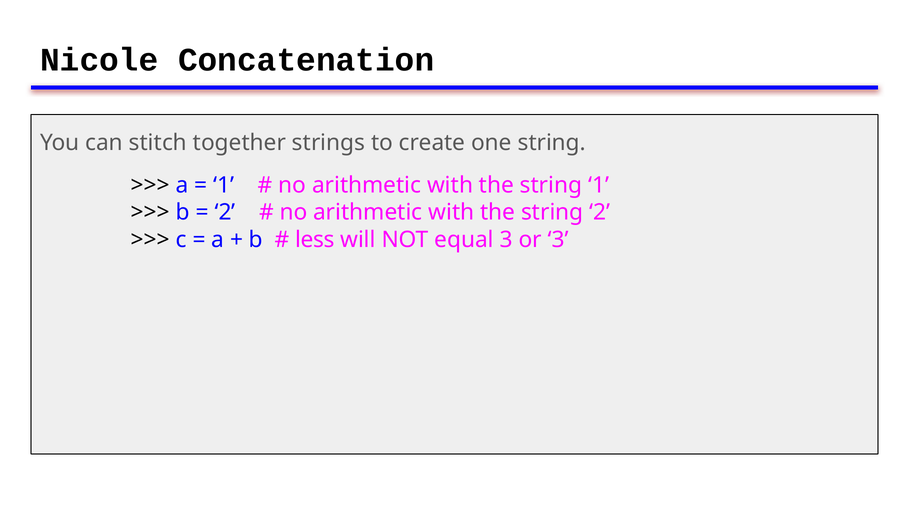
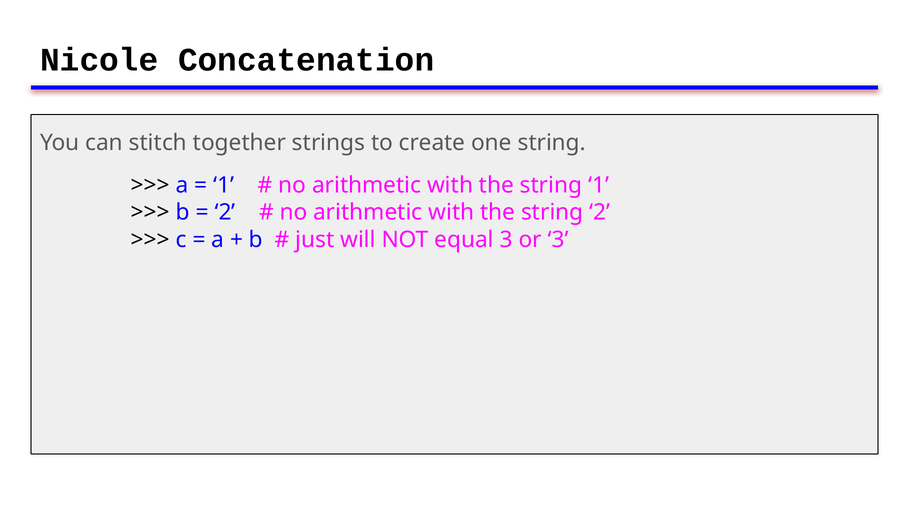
less: less -> just
